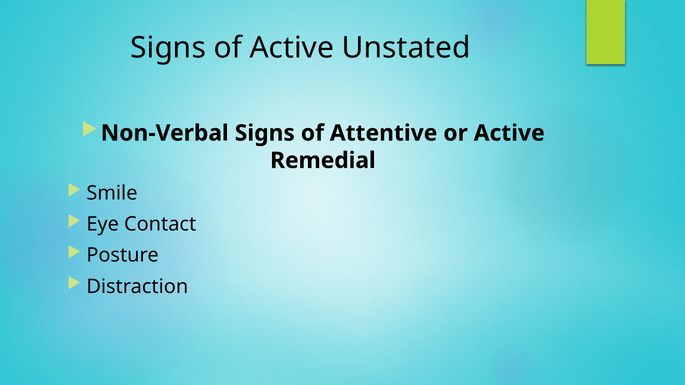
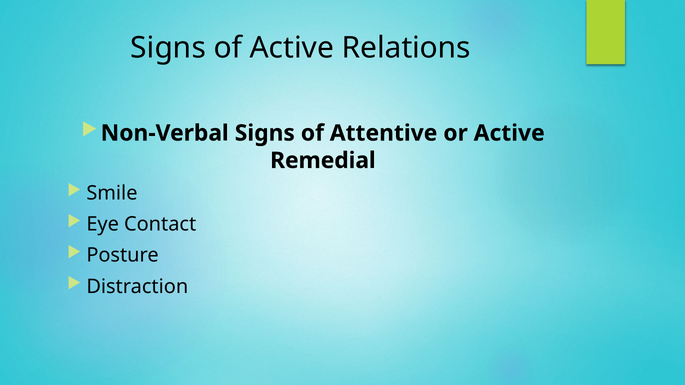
Unstated: Unstated -> Relations
